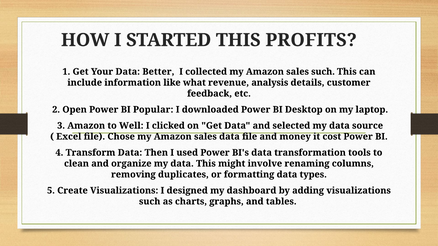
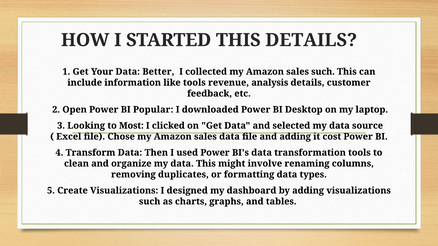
THIS PROFITS: PROFITS -> DETAILS
like what: what -> tools
3 Amazon: Amazon -> Looking
Well: Well -> Most
and money: money -> adding
